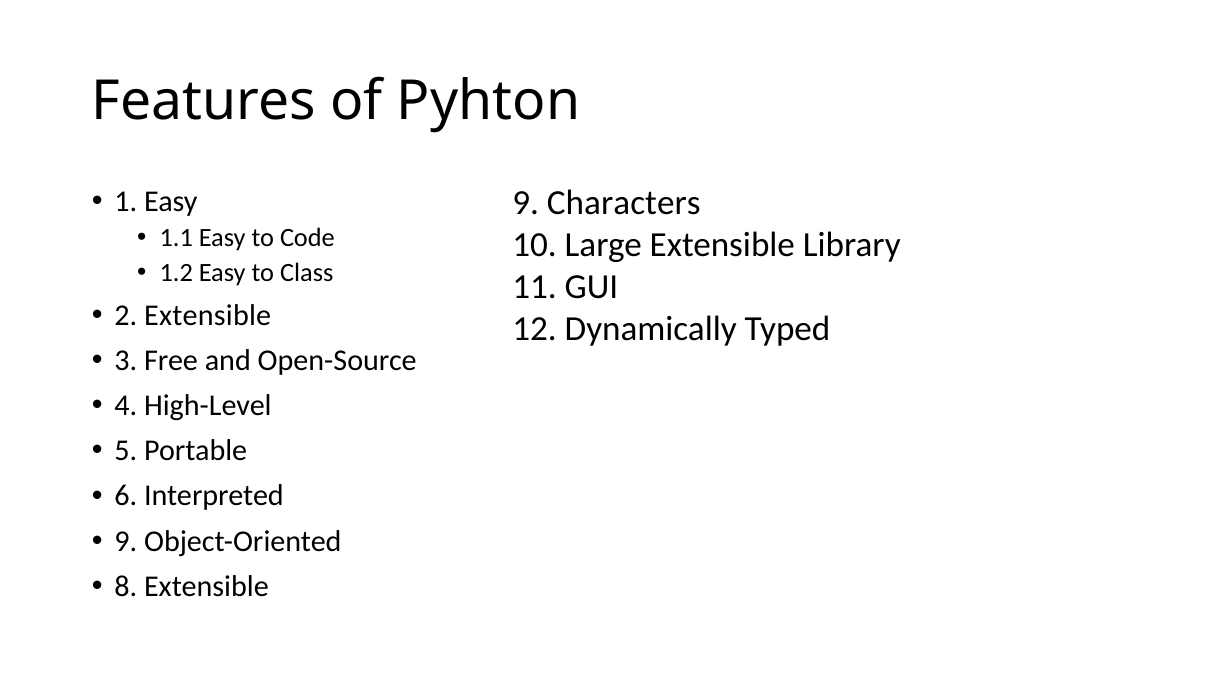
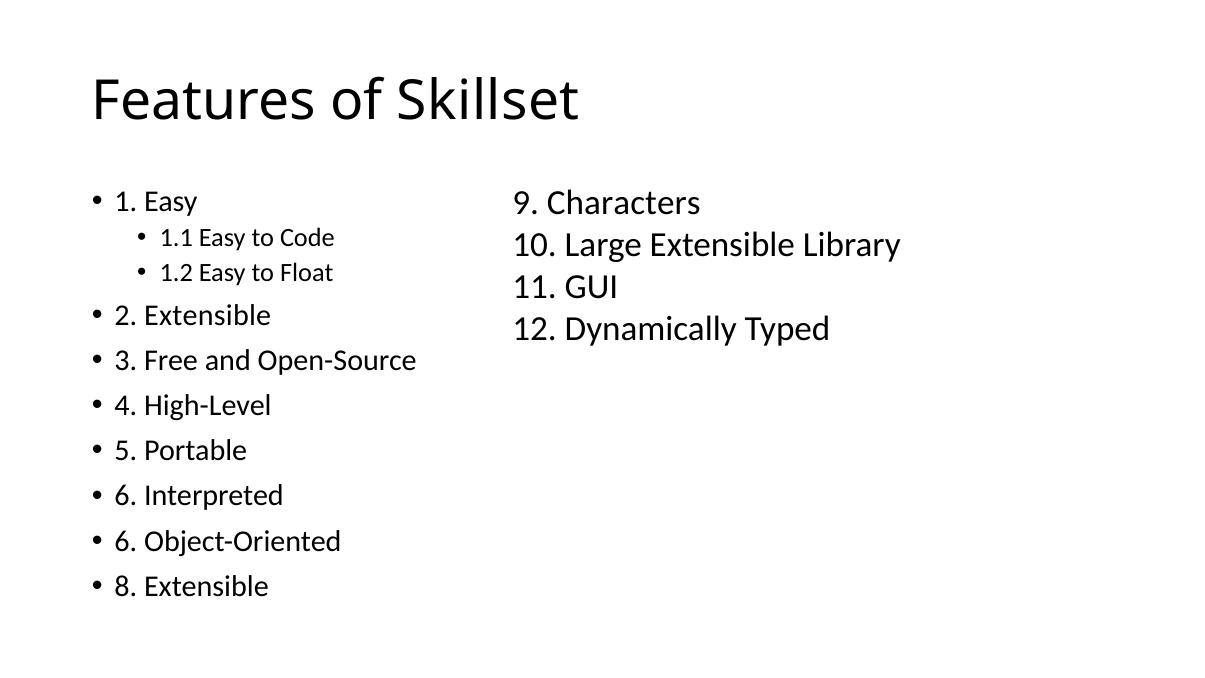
Pyhton: Pyhton -> Skillset
Class: Class -> Float
9 at (126, 541): 9 -> 6
